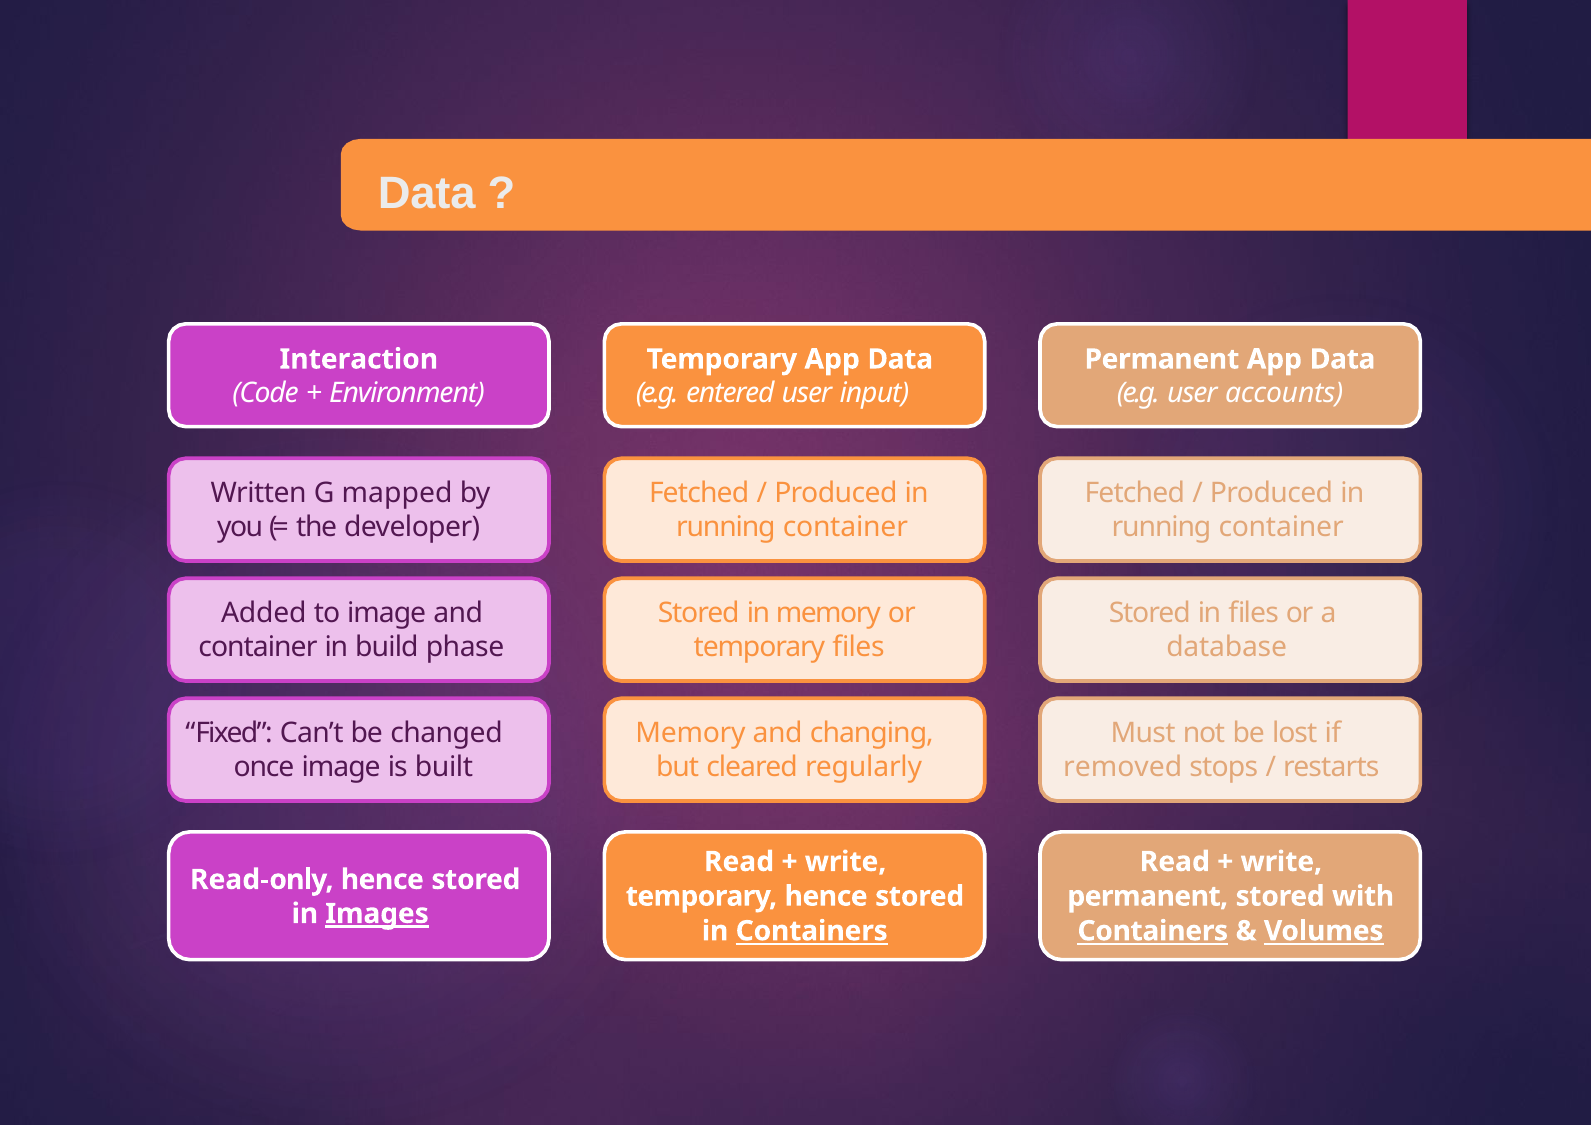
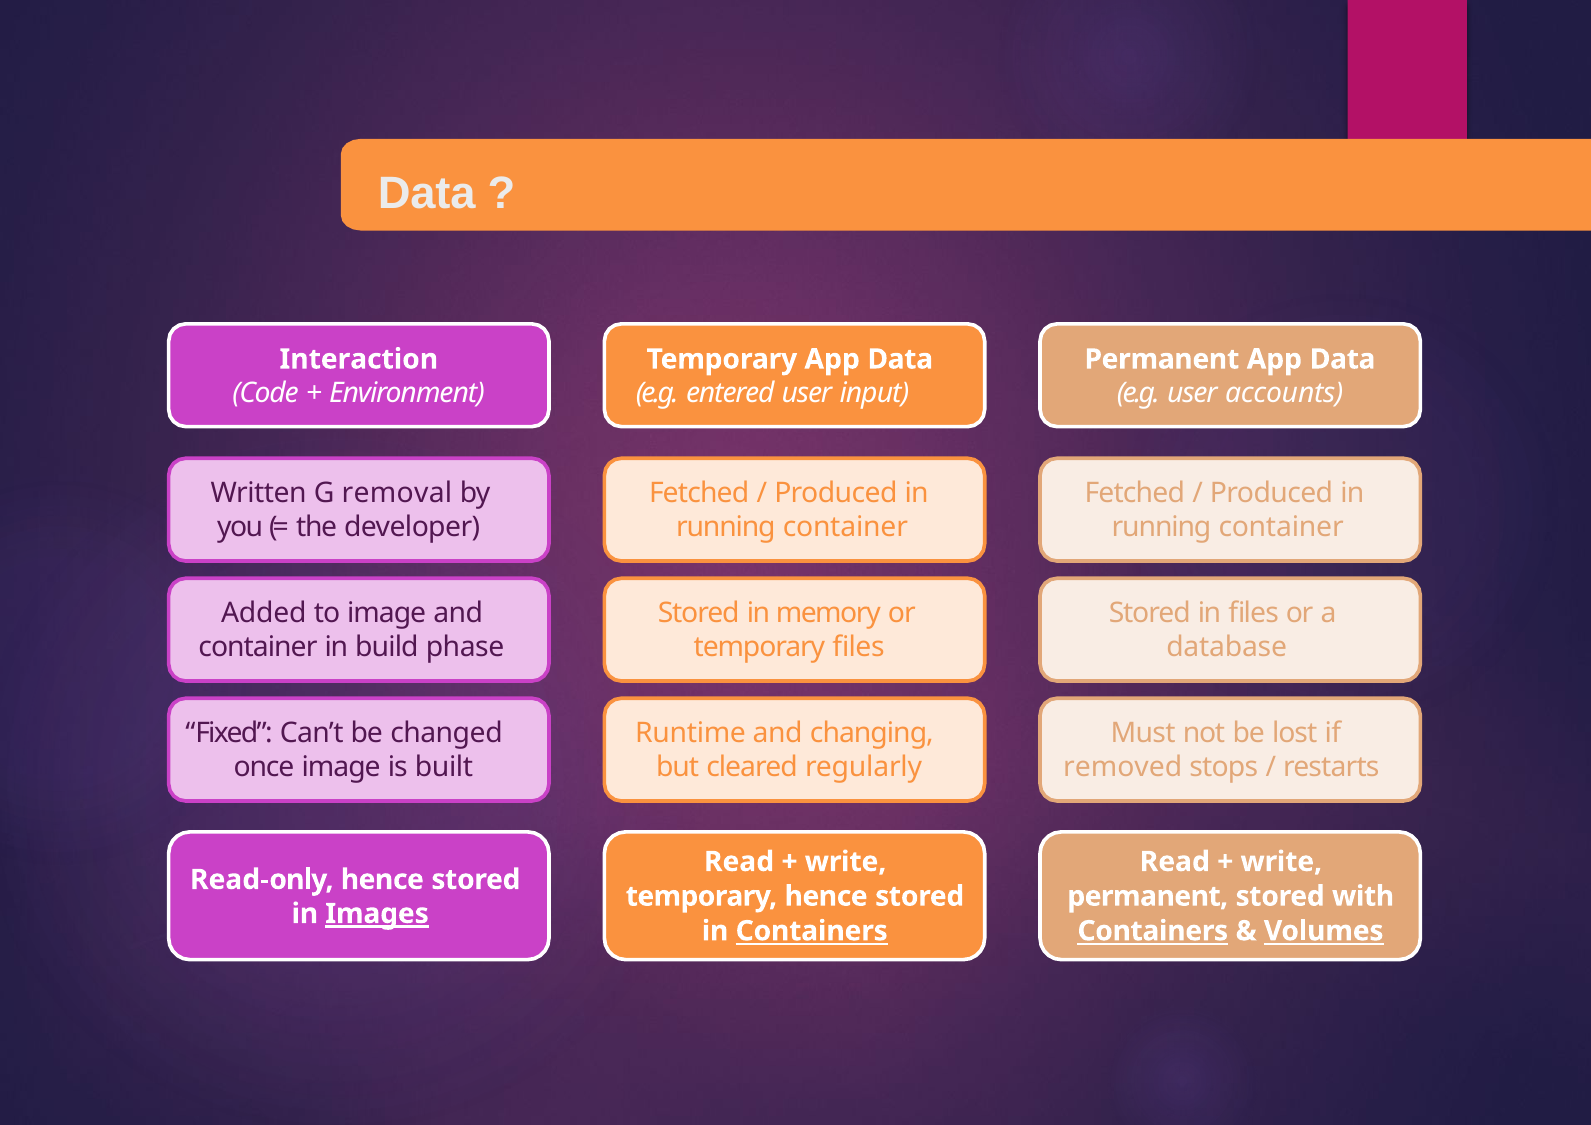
mapped: mapped -> removal
Memory at (690, 733): Memory -> Runtime
